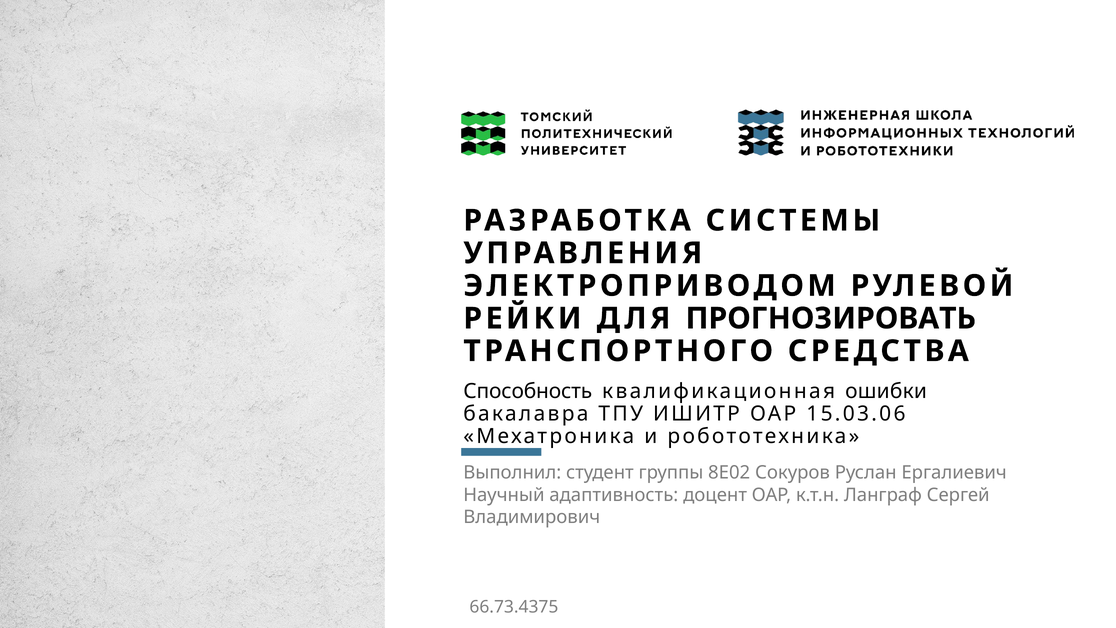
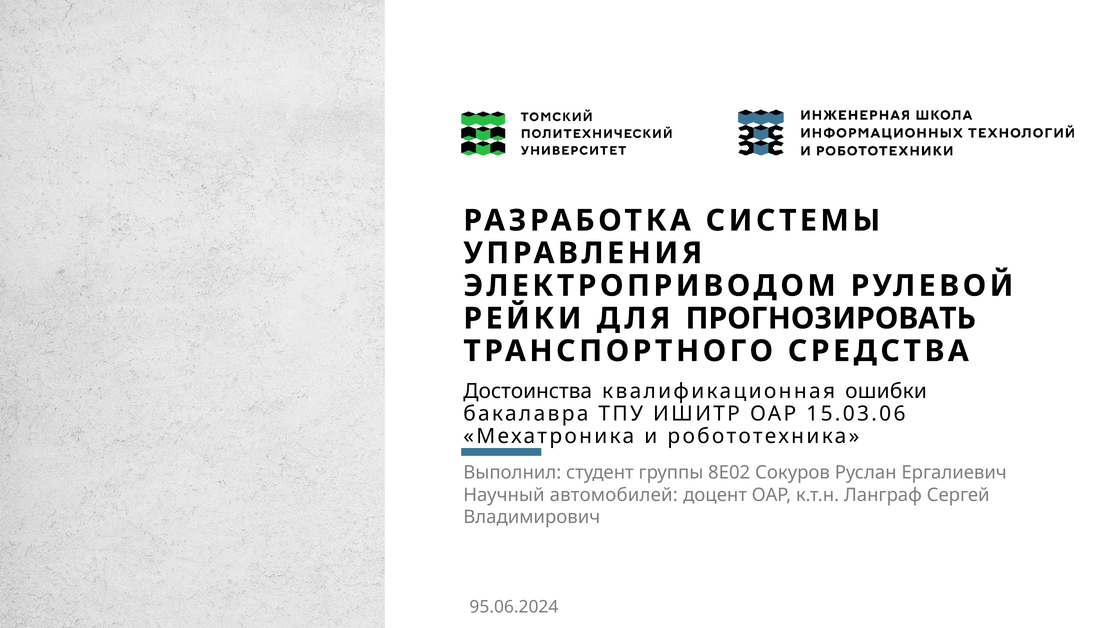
Способность: Способность -> Достоинства
адаптивность: адаптивность -> автомобилей
66.73.4375: 66.73.4375 -> 95.06.2024
